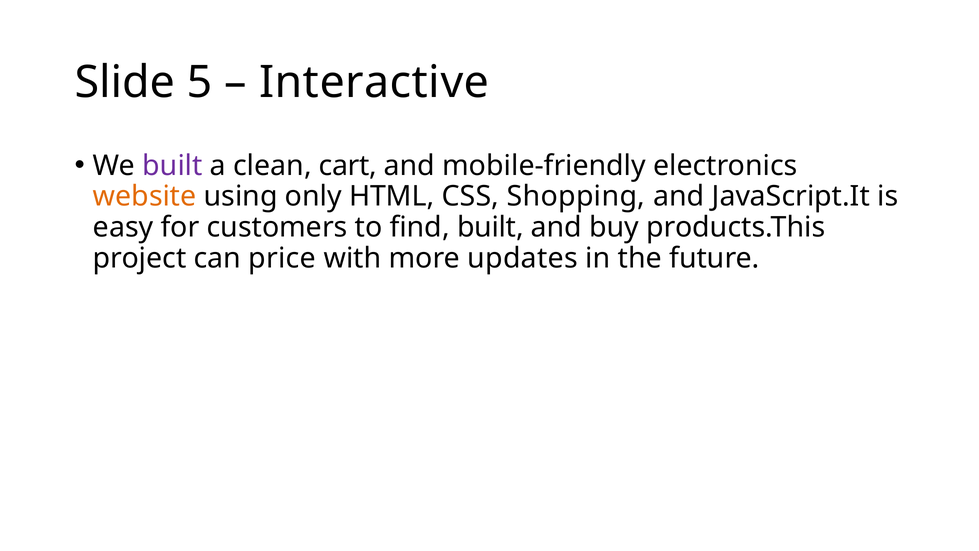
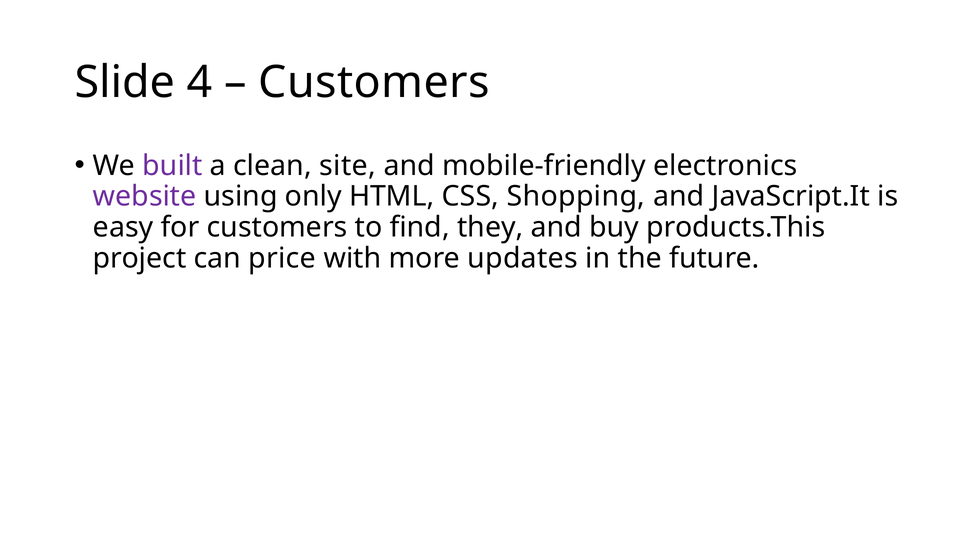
5: 5 -> 4
Interactive at (374, 82): Interactive -> Customers
cart: cart -> site
website colour: orange -> purple
find built: built -> they
